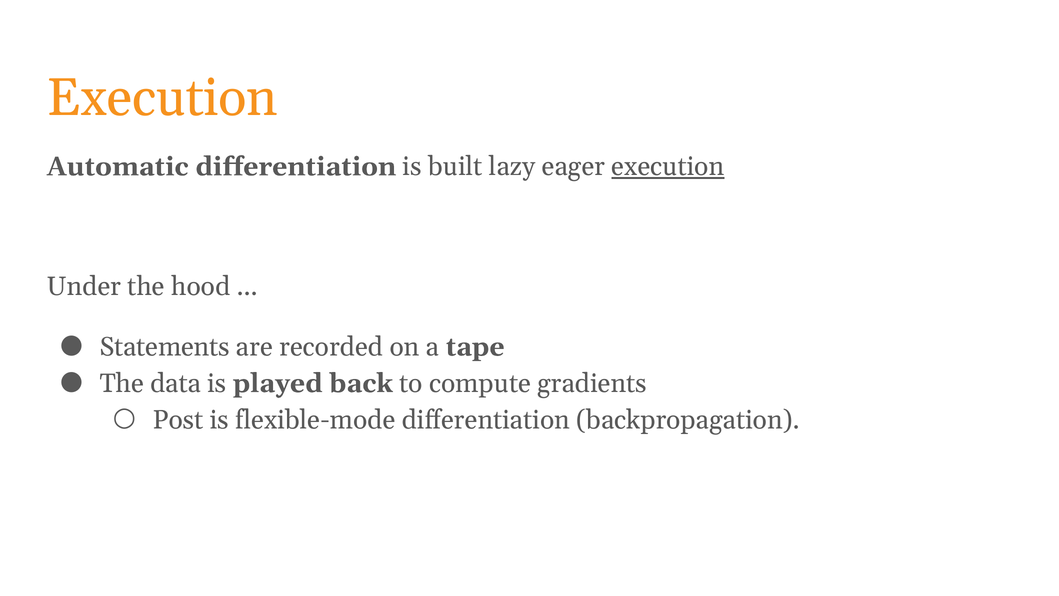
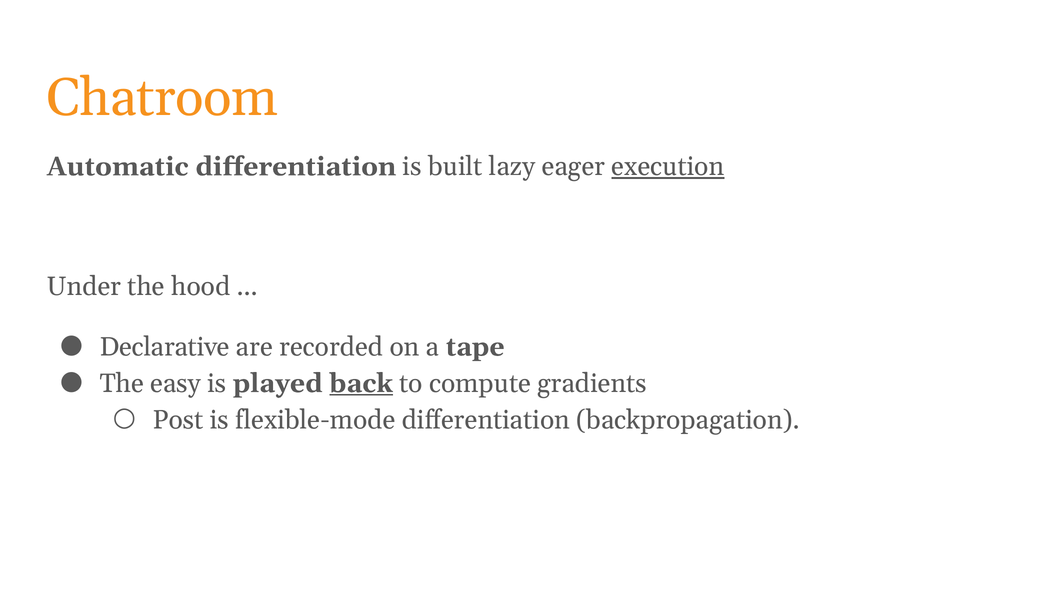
Execution at (162, 98): Execution -> Chatroom
Statements: Statements -> Declarative
data: data -> easy
back underline: none -> present
